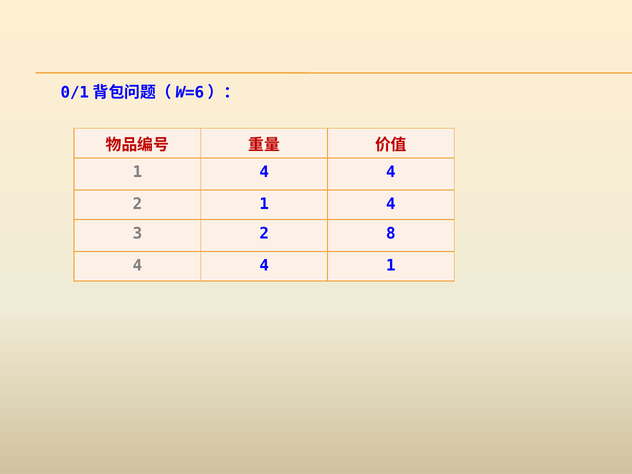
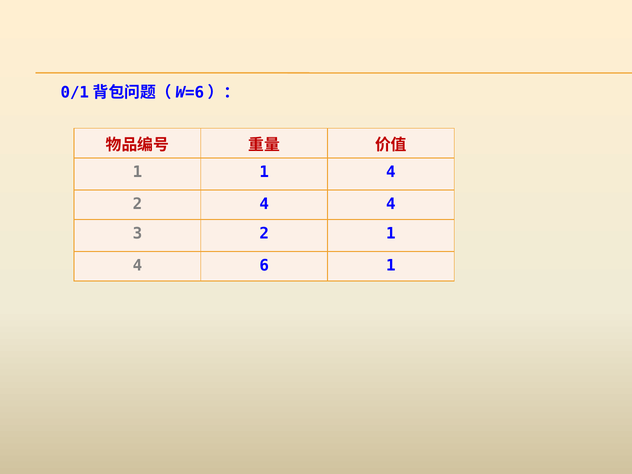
4 at (264, 172): 4 -> 1
2 1: 1 -> 4
2 8: 8 -> 1
4 at (264, 265): 4 -> 6
